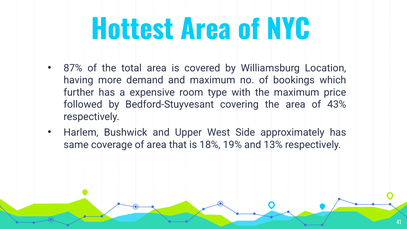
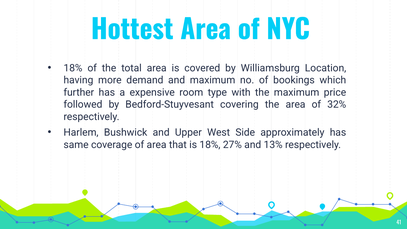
87% at (73, 68): 87% -> 18%
43%: 43% -> 32%
19%: 19% -> 27%
